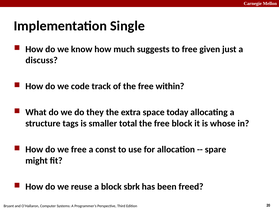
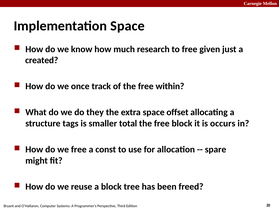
Implementation Single: Single -> Space
suggests: suggests -> research
discuss: discuss -> created
code: code -> once
today: today -> offset
whose: whose -> occurs
sbrk: sbrk -> tree
